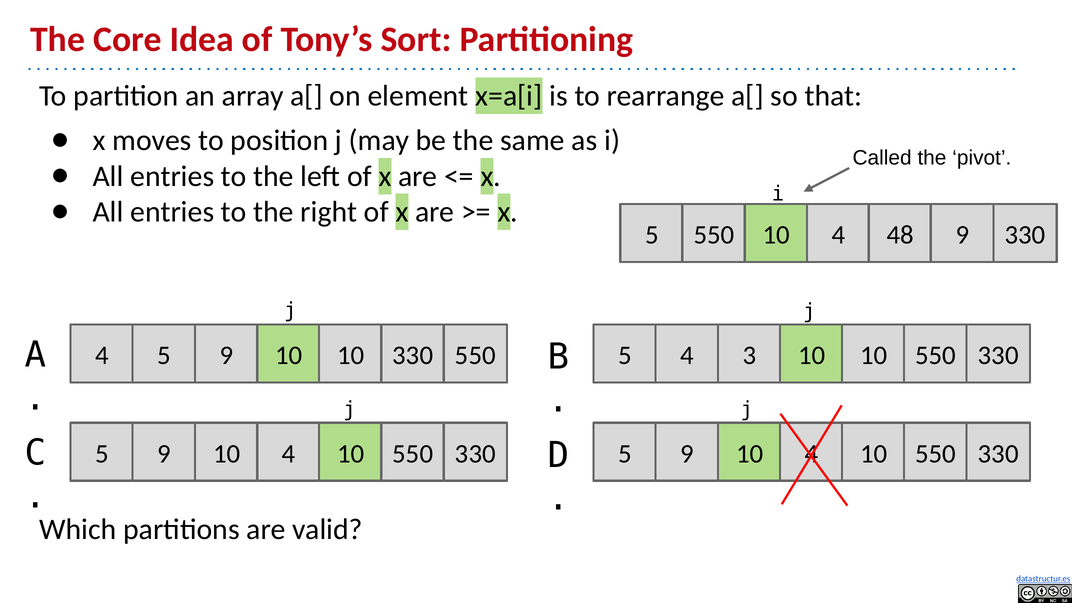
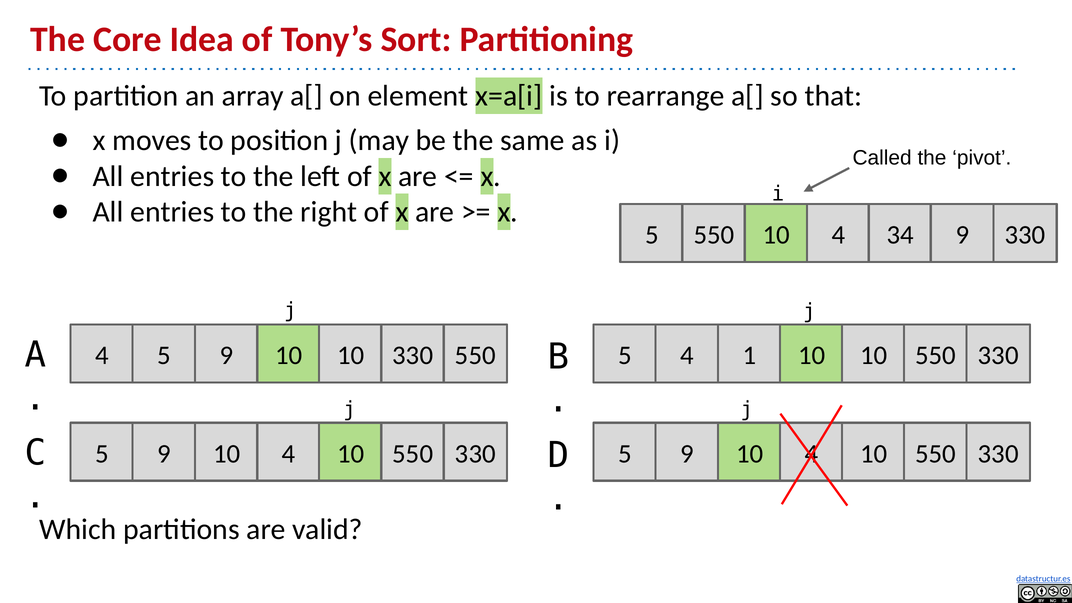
48: 48 -> 34
3: 3 -> 1
